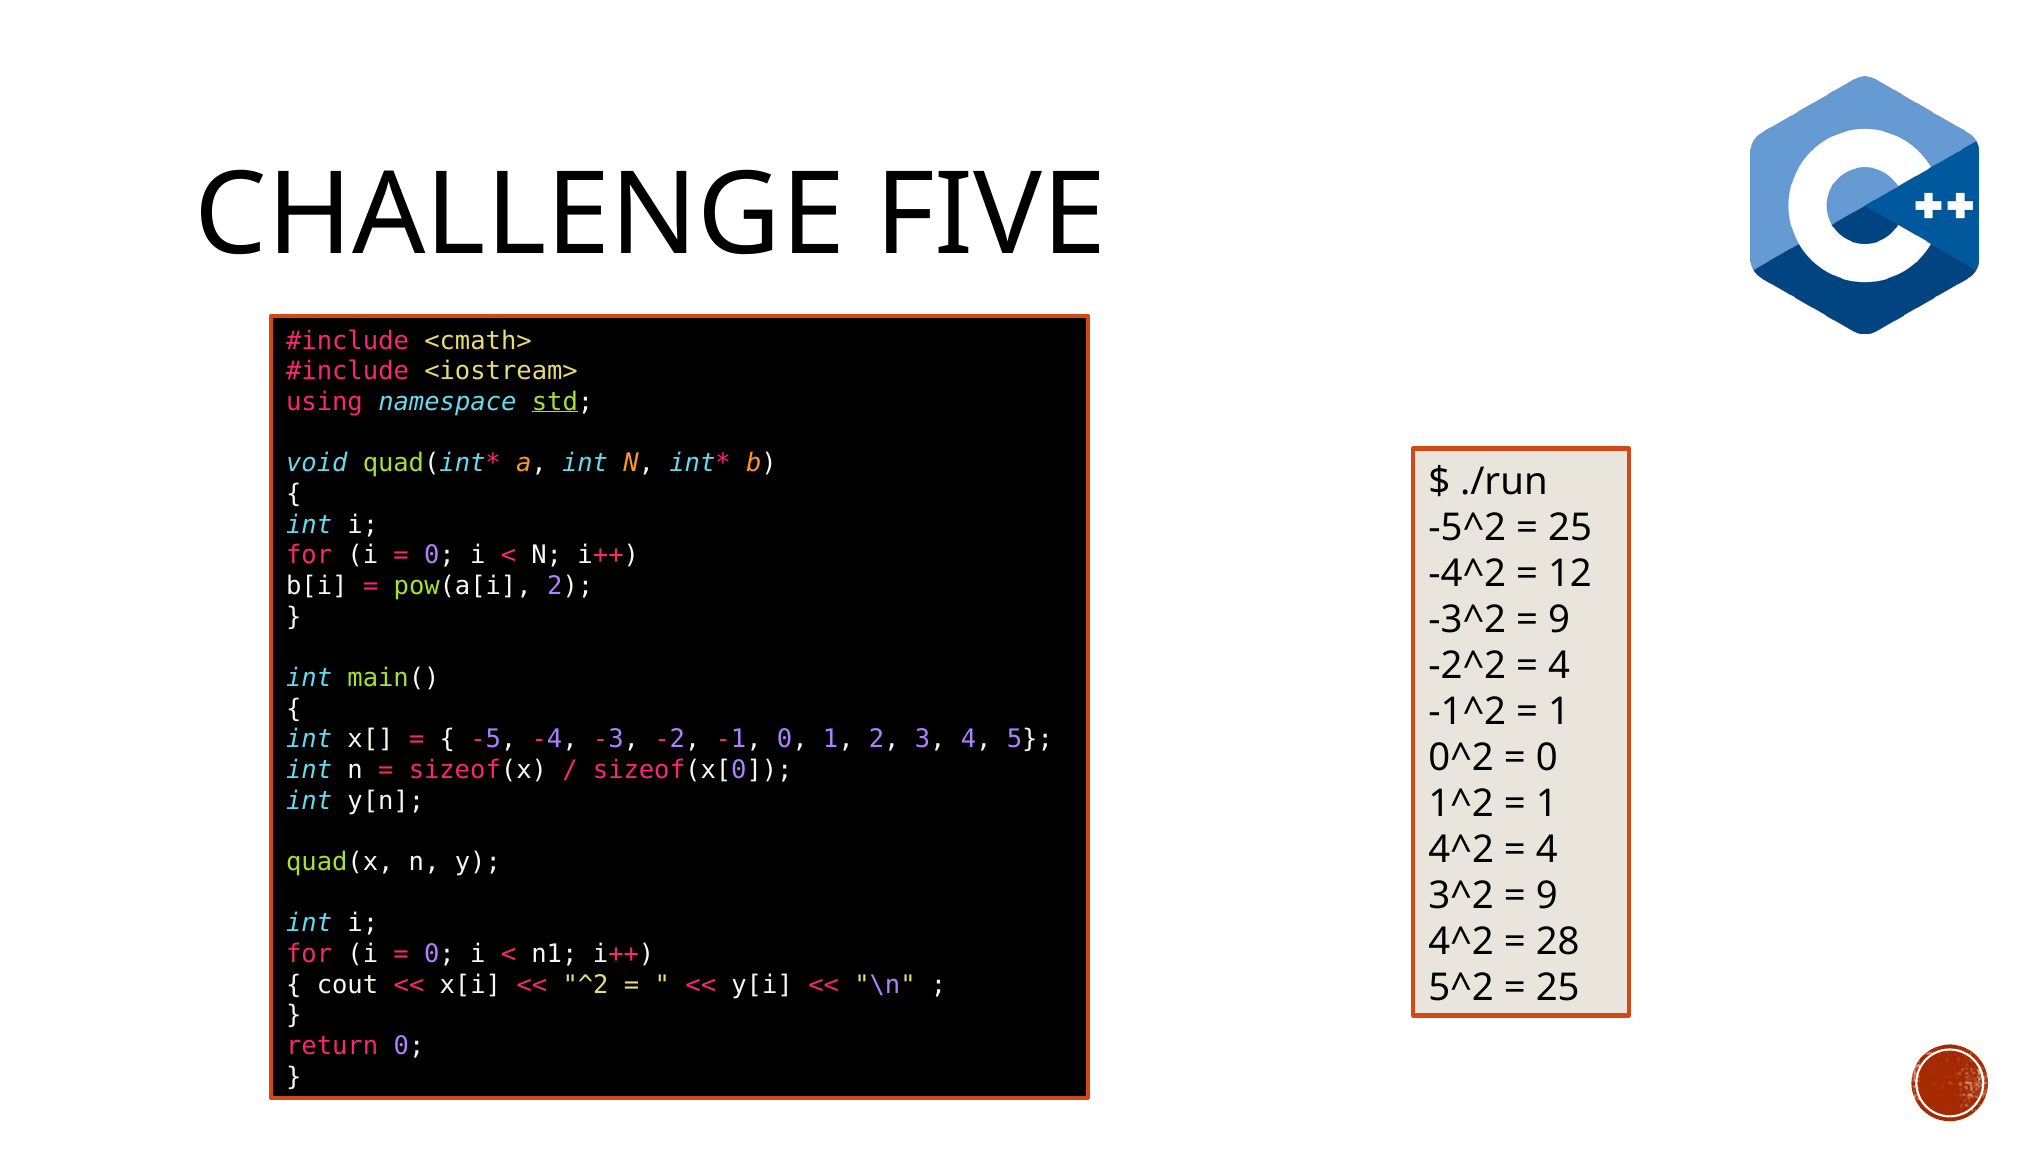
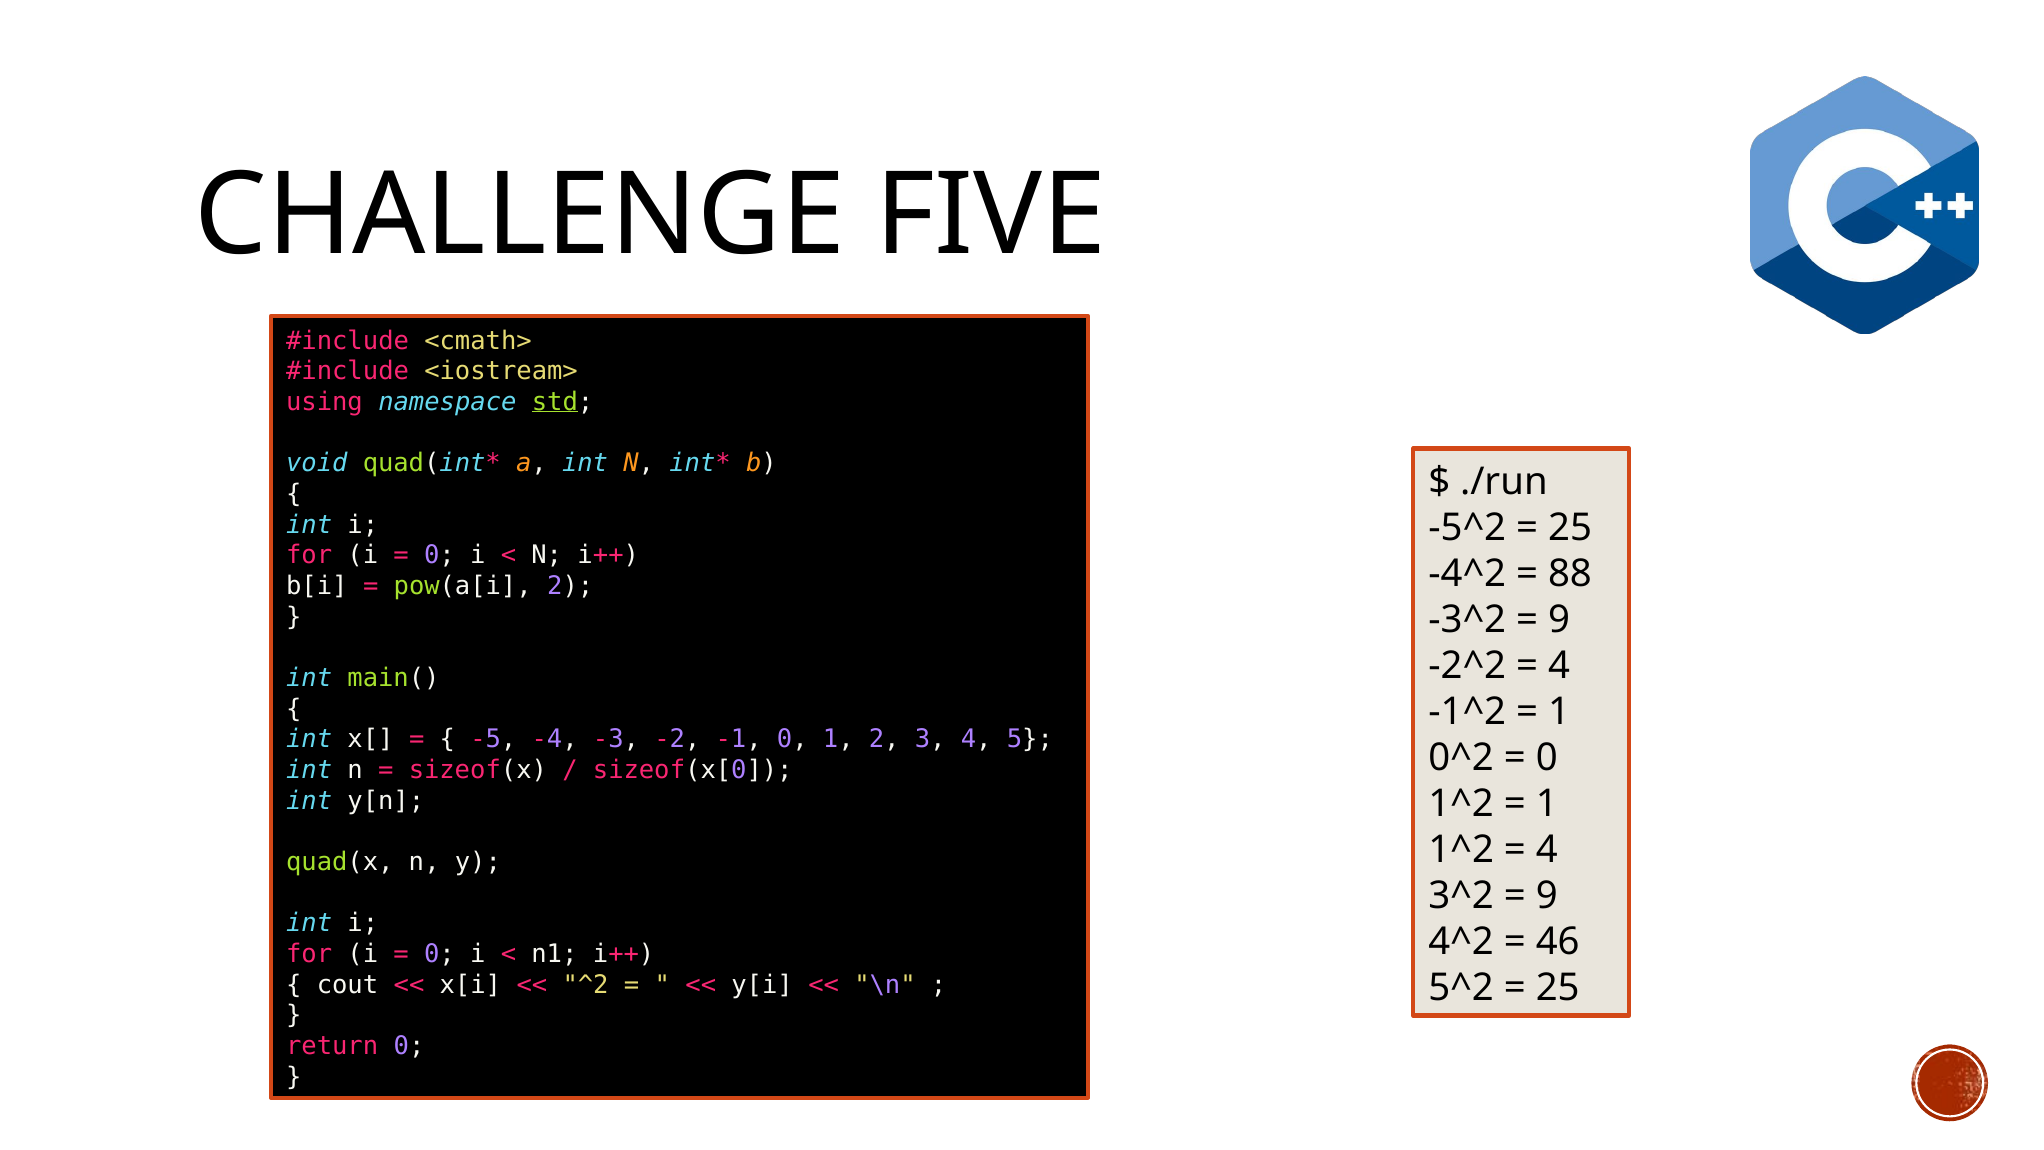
12: 12 -> 88
4^2 at (1461, 850): 4^2 -> 1^2
28: 28 -> 46
